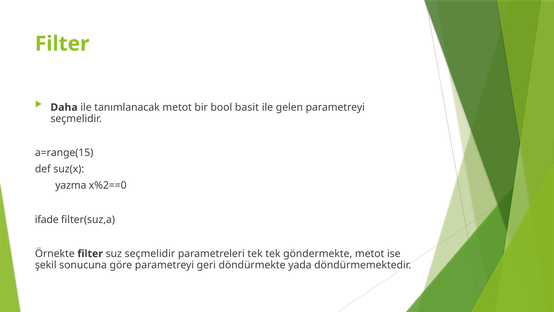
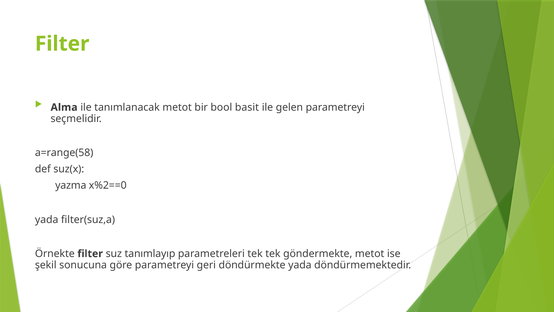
Daha: Daha -> Alma
a=range(15: a=range(15 -> a=range(58
ifade at (47, 219): ifade -> yada
suz seçmelidir: seçmelidir -> tanımlayıp
